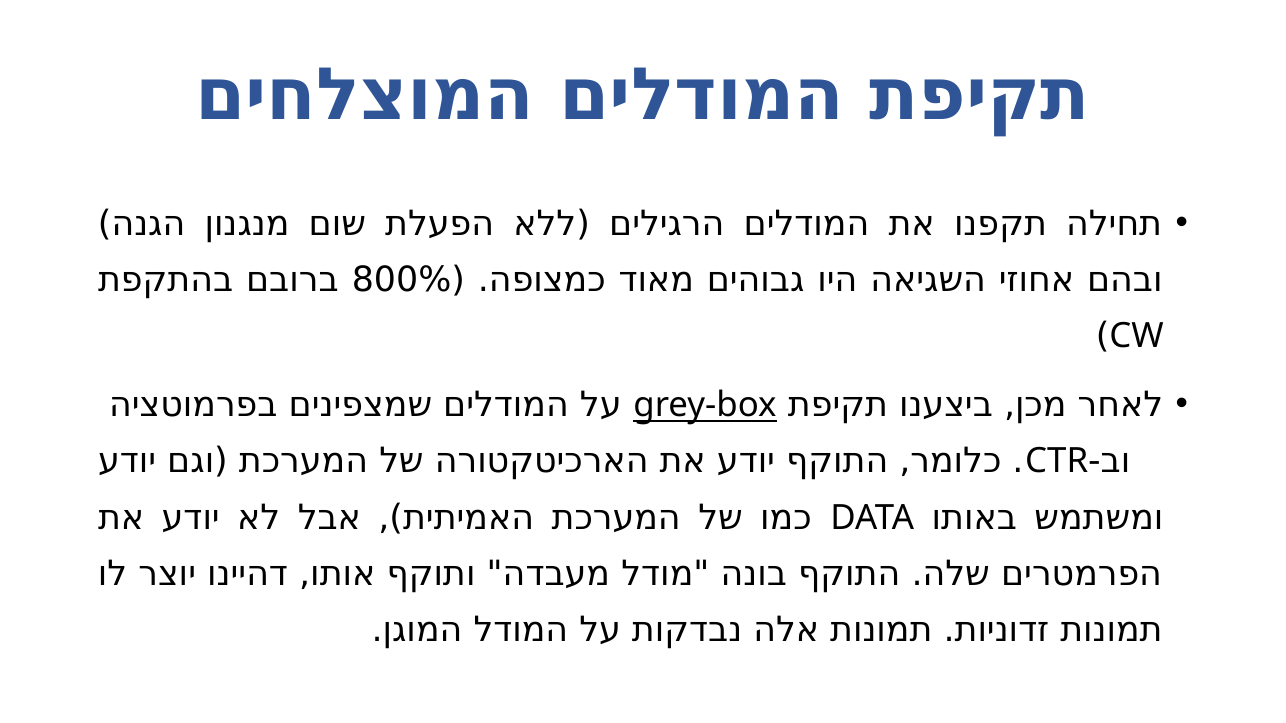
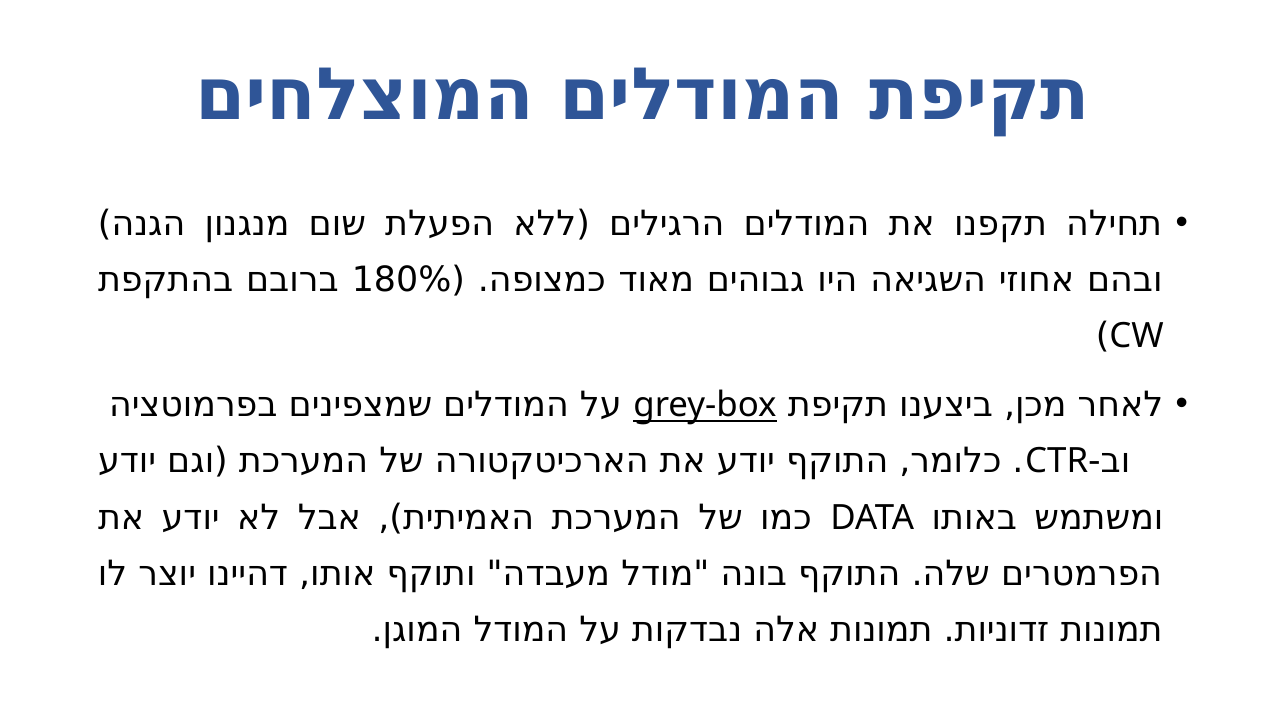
800%: 800% -> 180%
